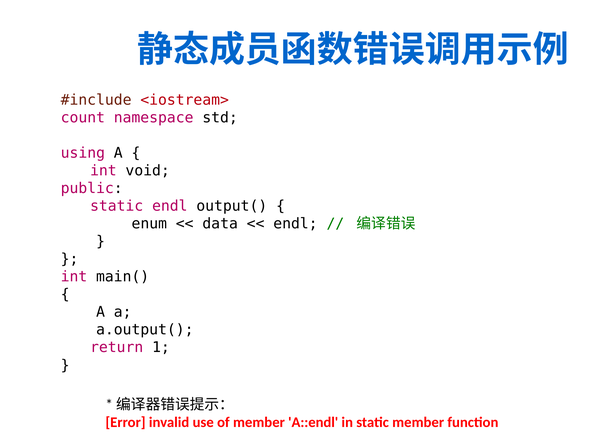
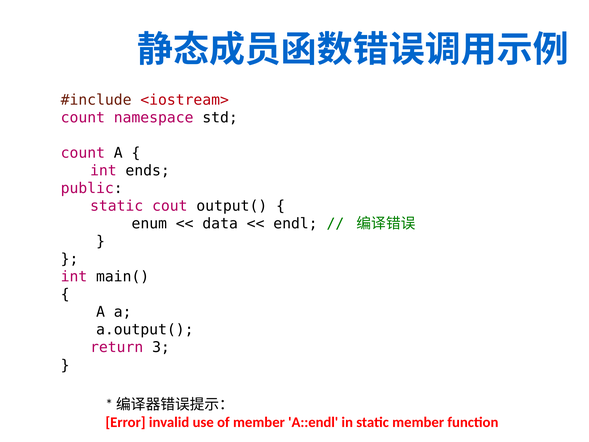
using at (83, 153): using -> count
void: void -> ends
static endl: endl -> cout
1: 1 -> 3
